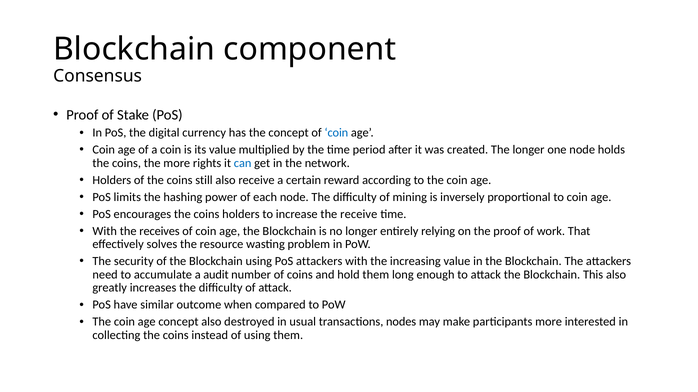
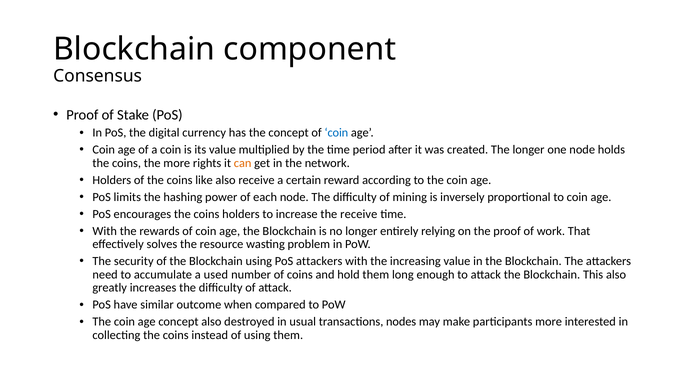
can colour: blue -> orange
still: still -> like
receives: receives -> rewards
audit: audit -> used
